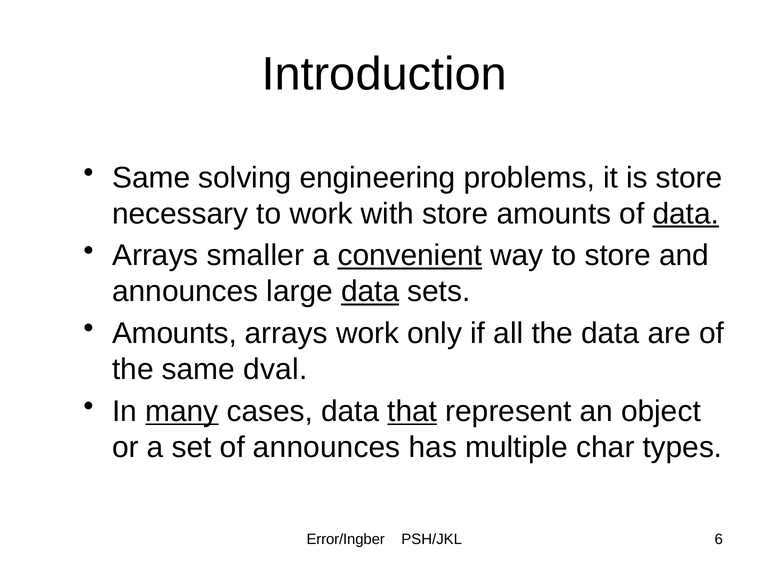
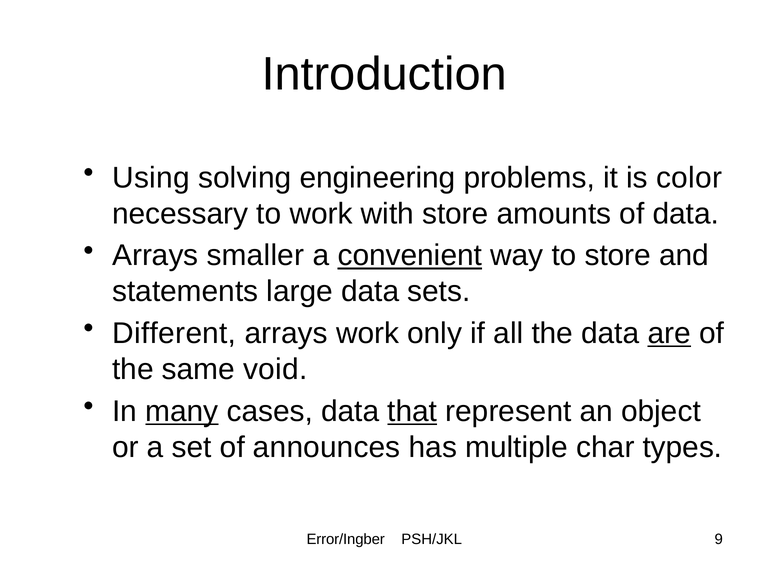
Same at (151, 178): Same -> Using
is store: store -> color
data at (686, 214) underline: present -> none
announces at (185, 291): announces -> statements
data at (370, 291) underline: present -> none
Amounts at (175, 333): Amounts -> Different
are underline: none -> present
dval: dval -> void
6: 6 -> 9
